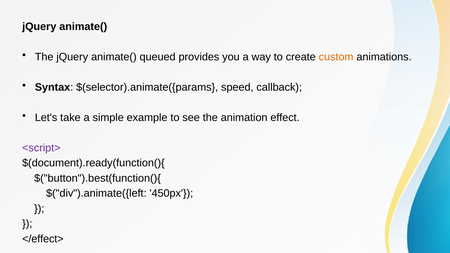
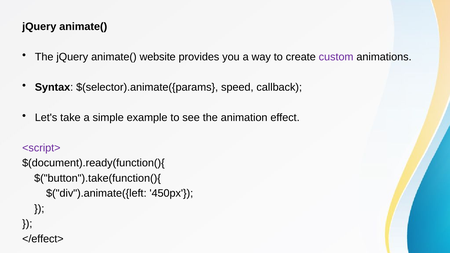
queued: queued -> website
custom colour: orange -> purple
$("button").best(function(){: $("button").best(function(){ -> $("button").take(function(){
